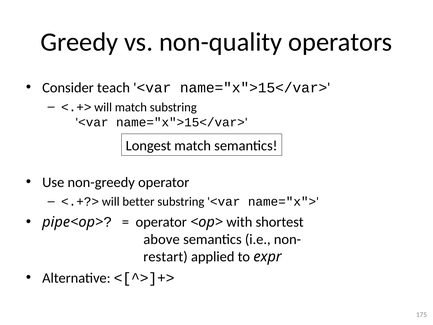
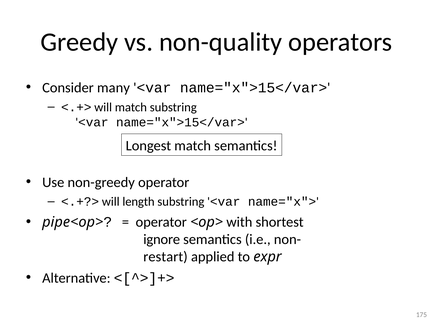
teach: teach -> many
better: better -> length
above: above -> ignore
